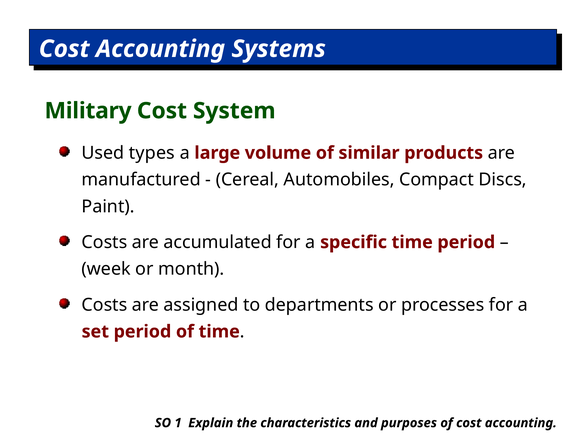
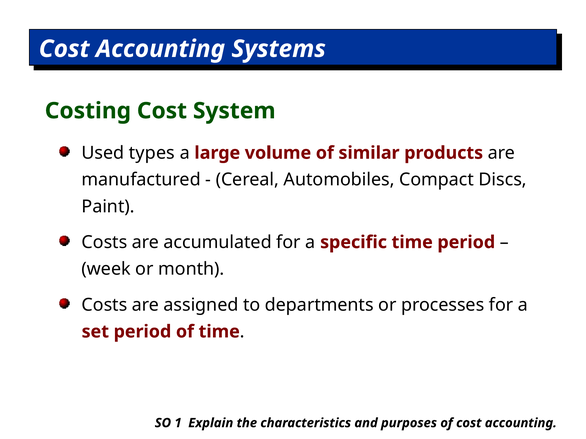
Military: Military -> Costing
